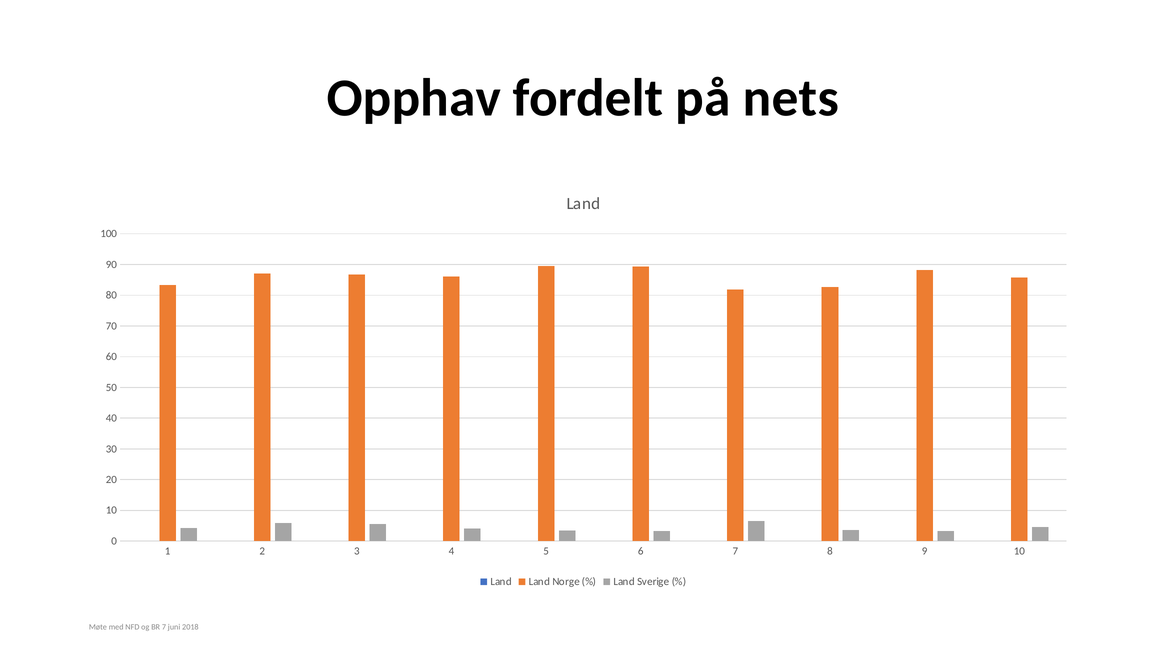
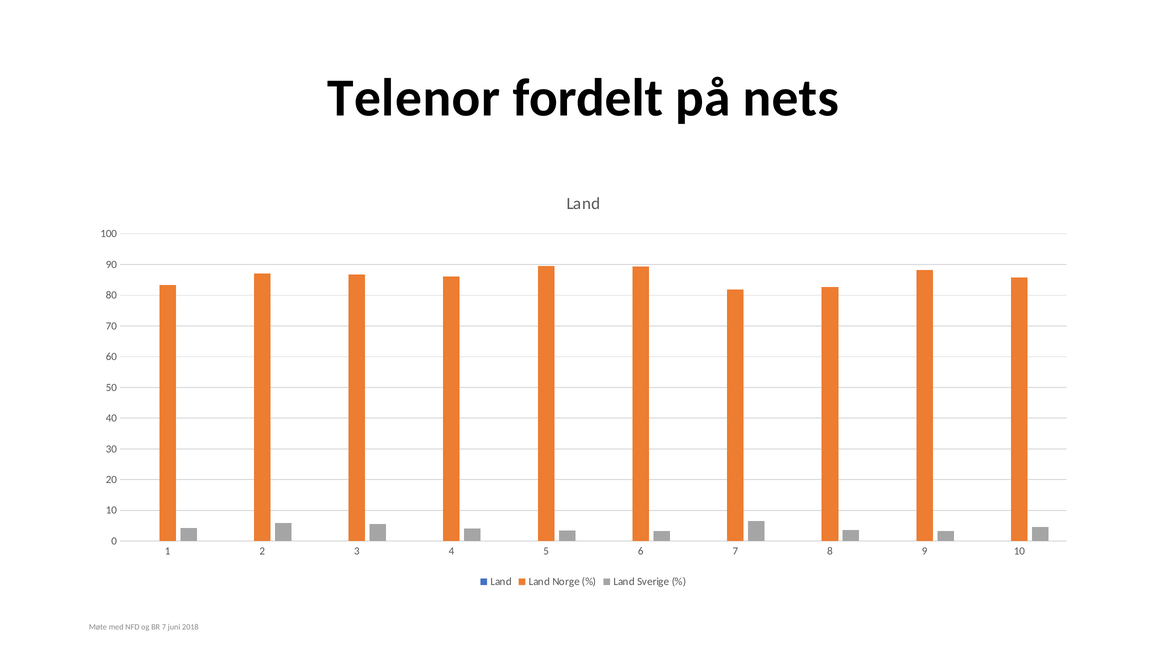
Opphav: Opphav -> Telenor
